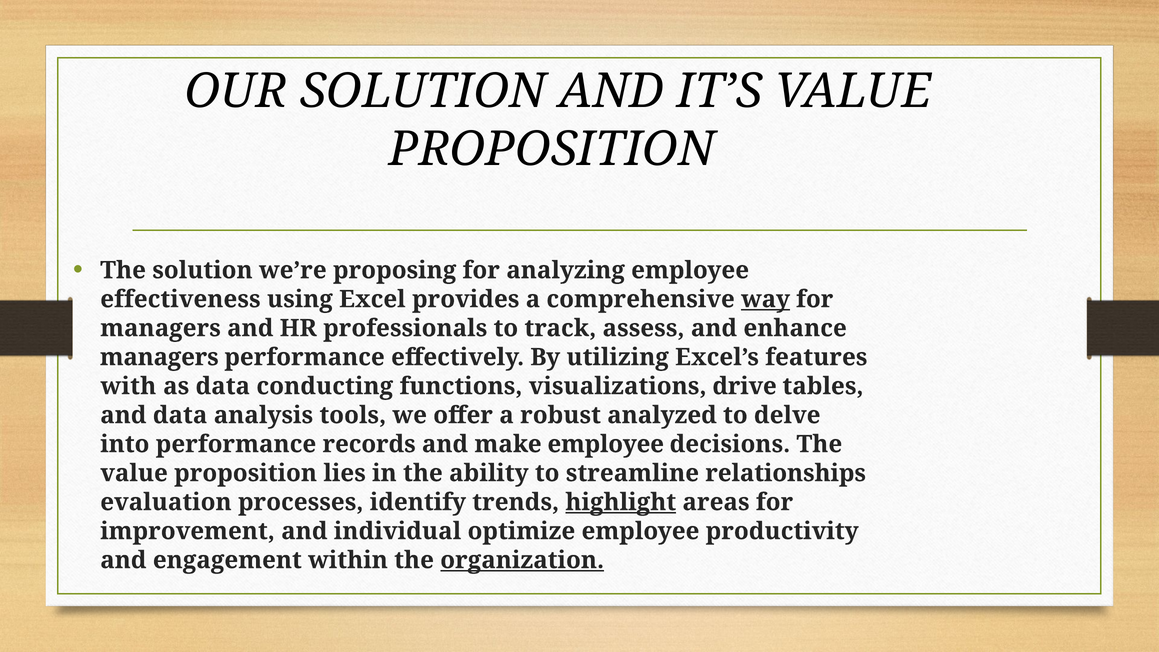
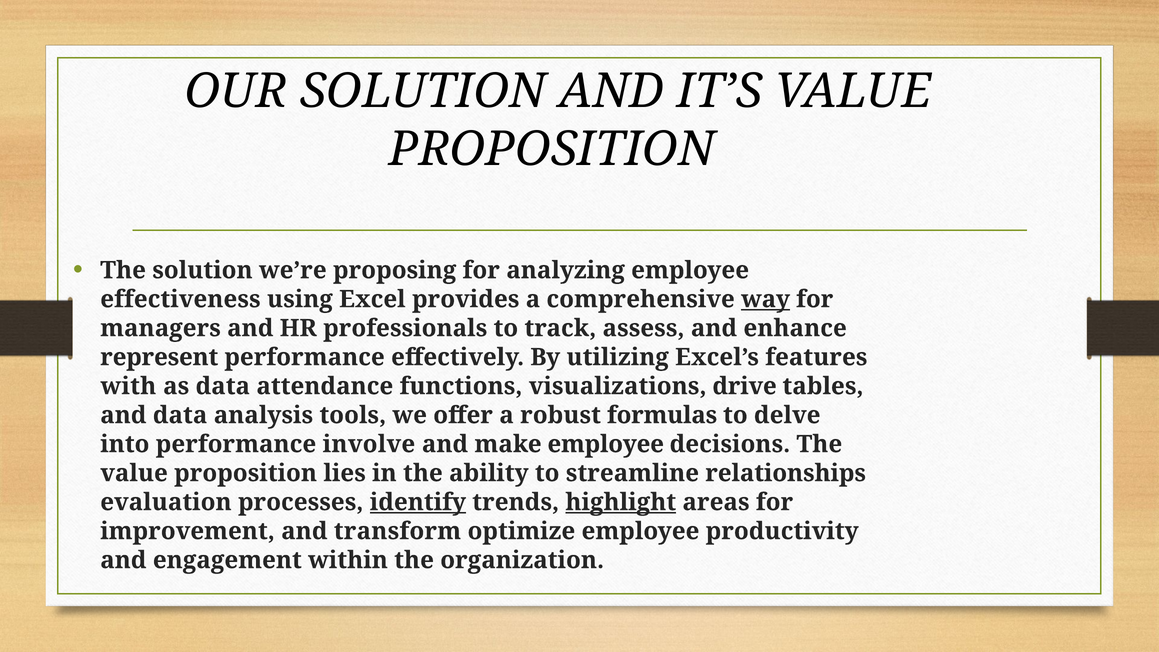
managers at (159, 357): managers -> represent
conducting: conducting -> attendance
analyzed: analyzed -> formulas
records: records -> involve
identify underline: none -> present
individual: individual -> transform
organization underline: present -> none
